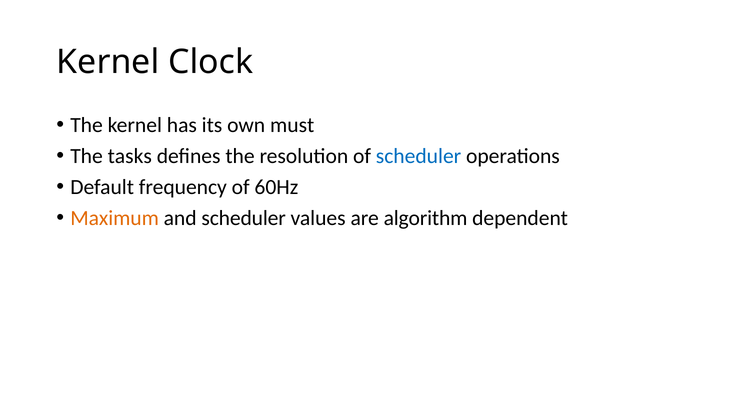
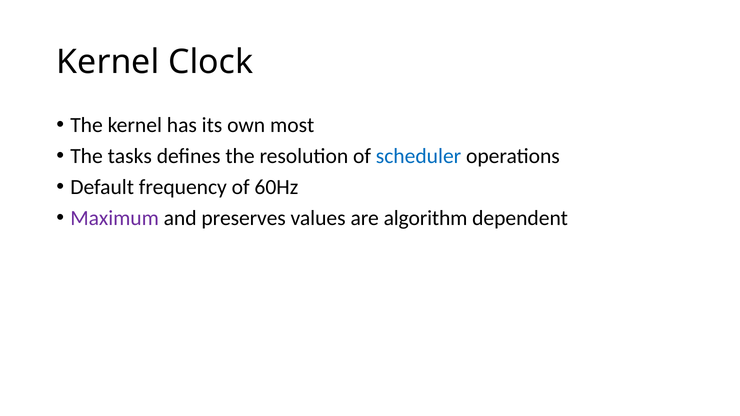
must: must -> most
Maximum colour: orange -> purple
and scheduler: scheduler -> preserves
